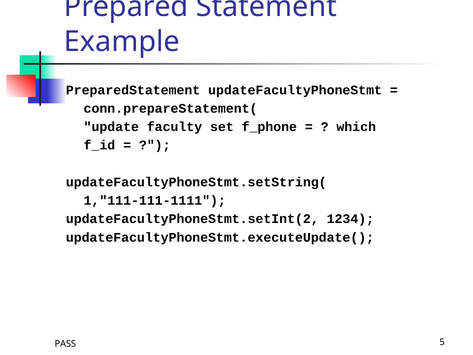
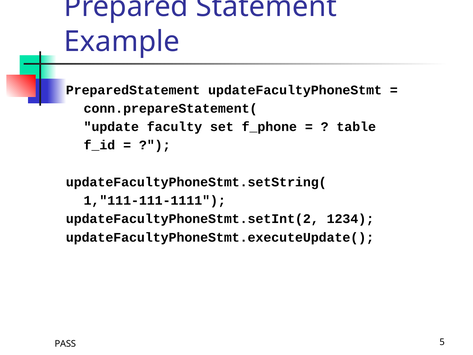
which: which -> table
